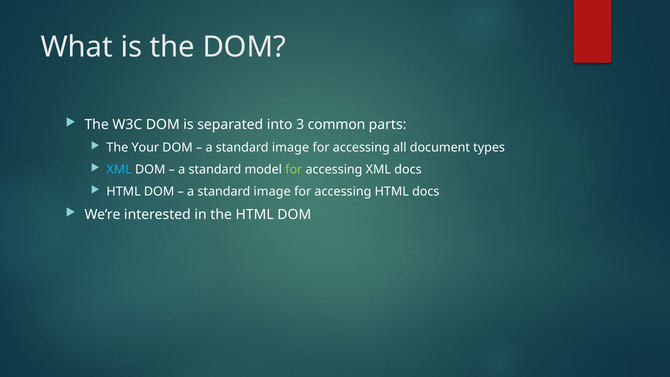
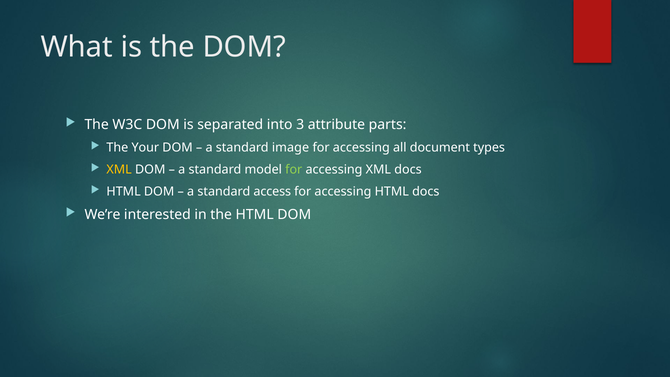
common: common -> attribute
XML at (119, 170) colour: light blue -> yellow
image at (272, 192): image -> access
